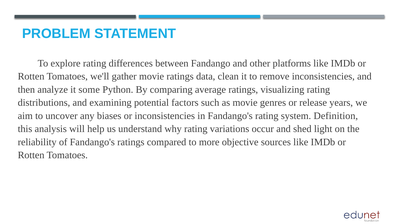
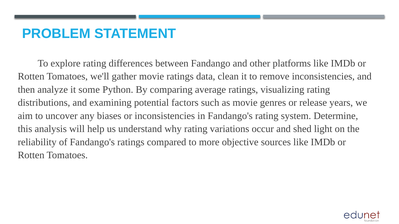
Definition: Definition -> Determine
